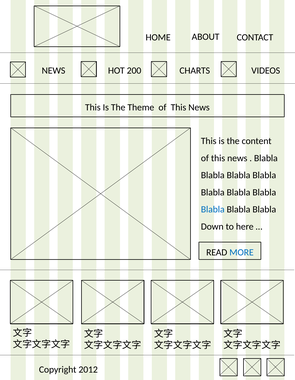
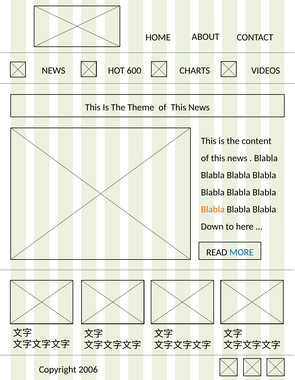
200: 200 -> 600
Blabla at (213, 210) colour: blue -> orange
2012: 2012 -> 2006
